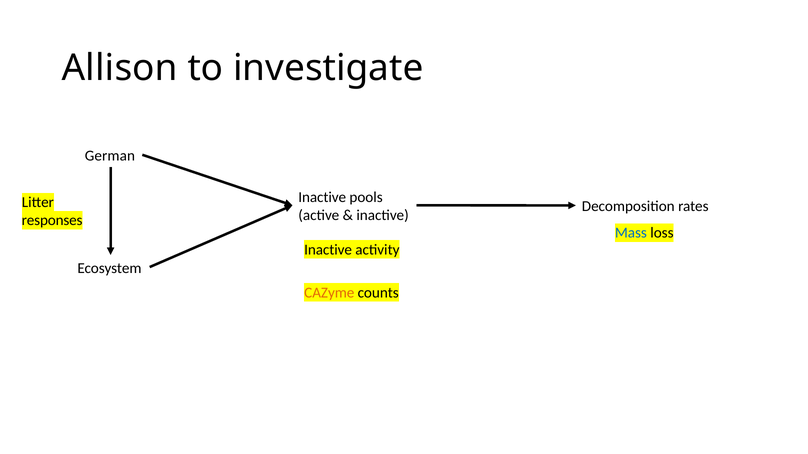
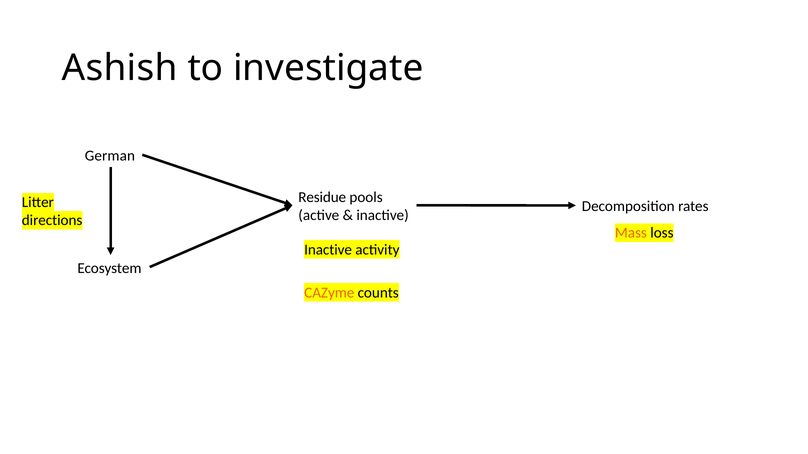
Allison: Allison -> Ashish
Inactive at (322, 198): Inactive -> Residue
responses: responses -> directions
Mass colour: blue -> orange
